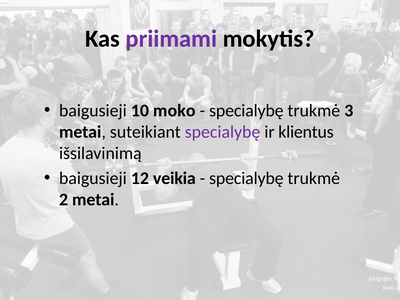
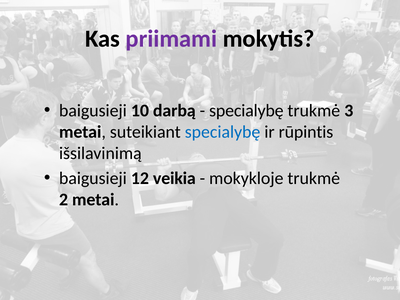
moko: moko -> darbą
specialybę at (223, 132) colour: purple -> blue
klientus: klientus -> rūpintis
specialybę at (246, 178): specialybę -> mokykloje
